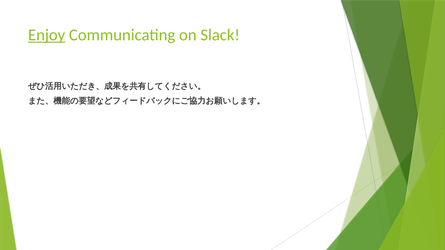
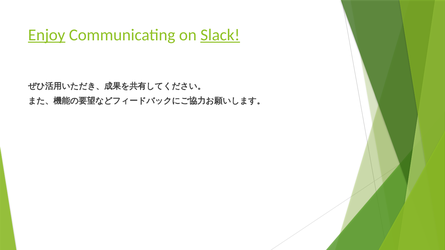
Slack underline: none -> present
